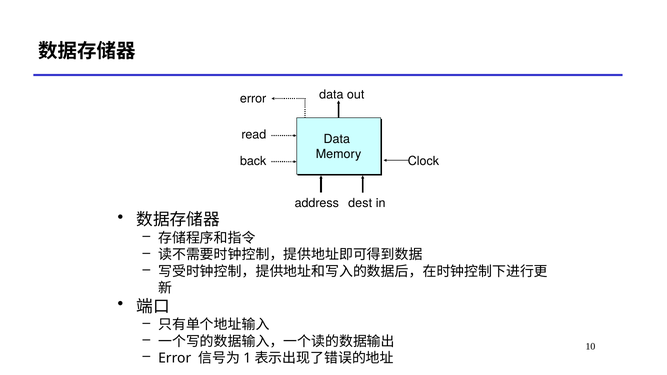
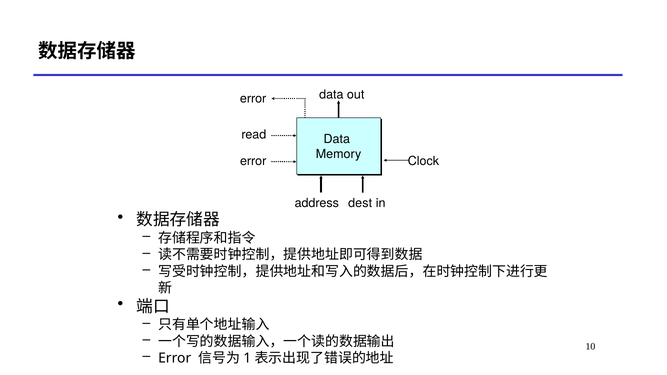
back at (253, 161): back -> error
